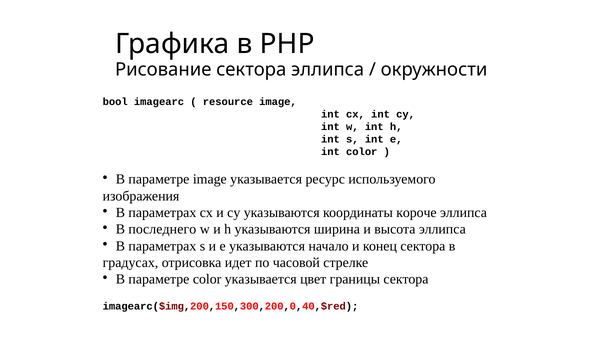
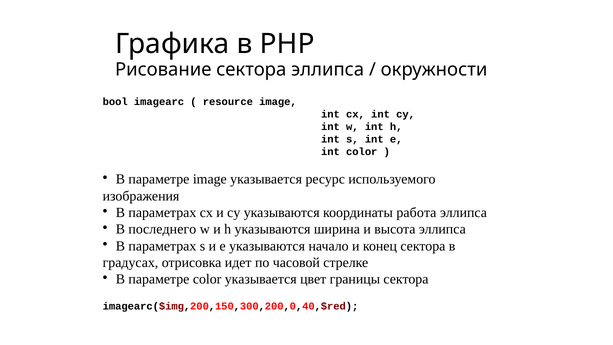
короче: короче -> работа
